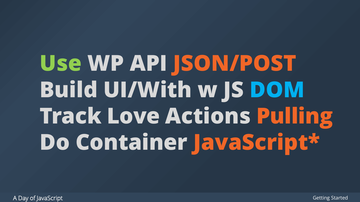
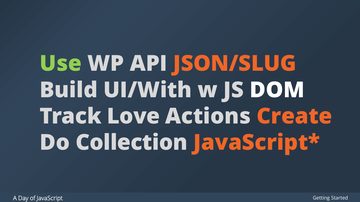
JSON/POST: JSON/POST -> JSON/SLUG
DOM colour: light blue -> white
Pulling: Pulling -> Create
Container: Container -> Collection
